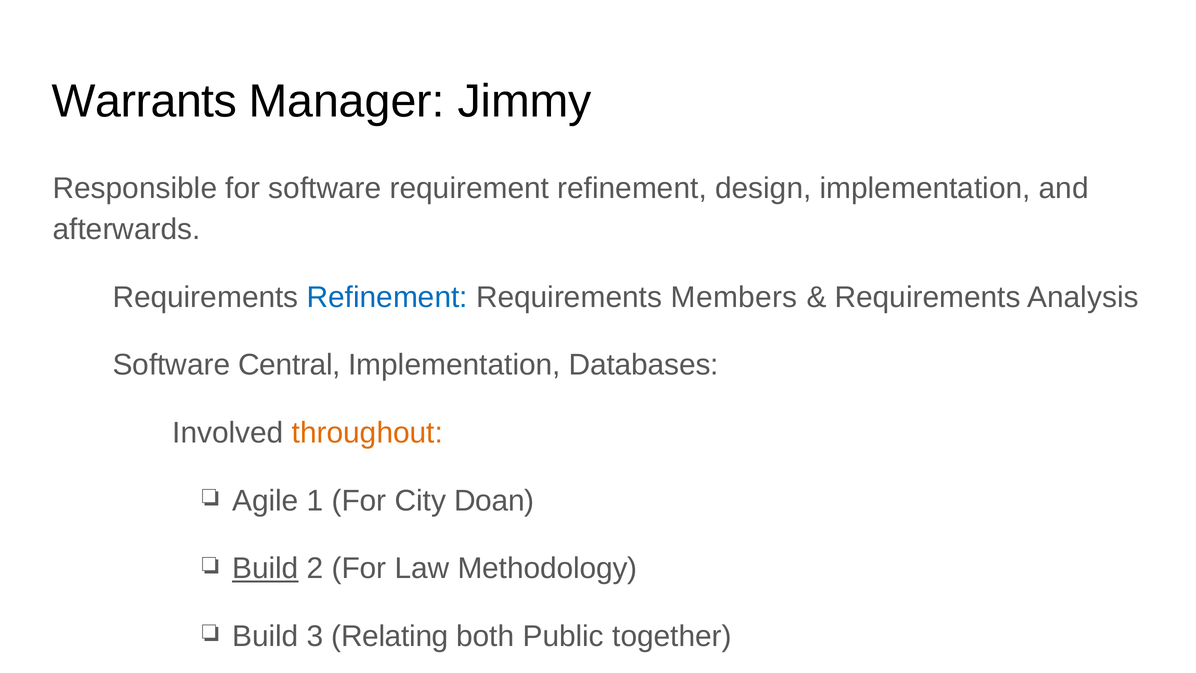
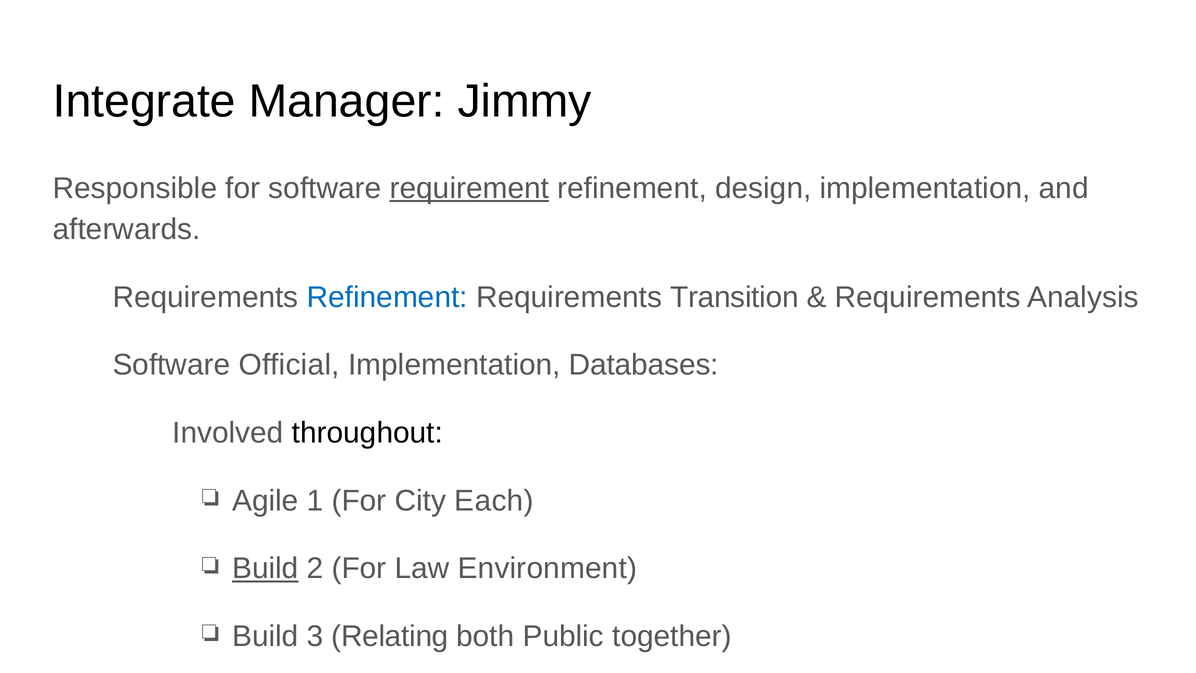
Warrants: Warrants -> Integrate
requirement underline: none -> present
Members: Members -> Transition
Central: Central -> Official
throughout colour: orange -> black
Doan: Doan -> Each
Methodology: Methodology -> Environment
